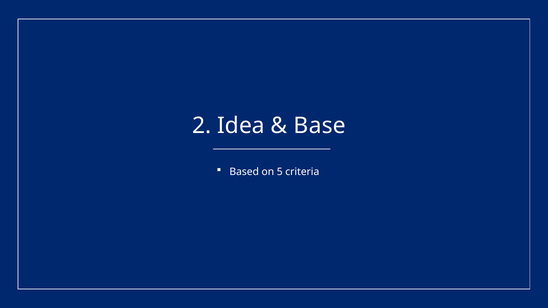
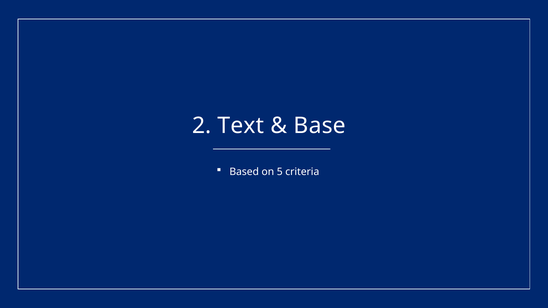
Idea: Idea -> Text
